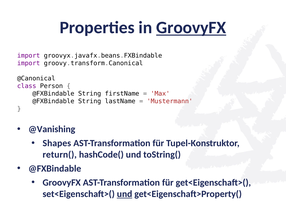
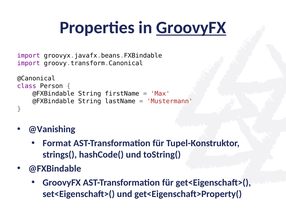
Shapes: Shapes -> Format
return(: return( -> strings(
und at (125, 194) underline: present -> none
